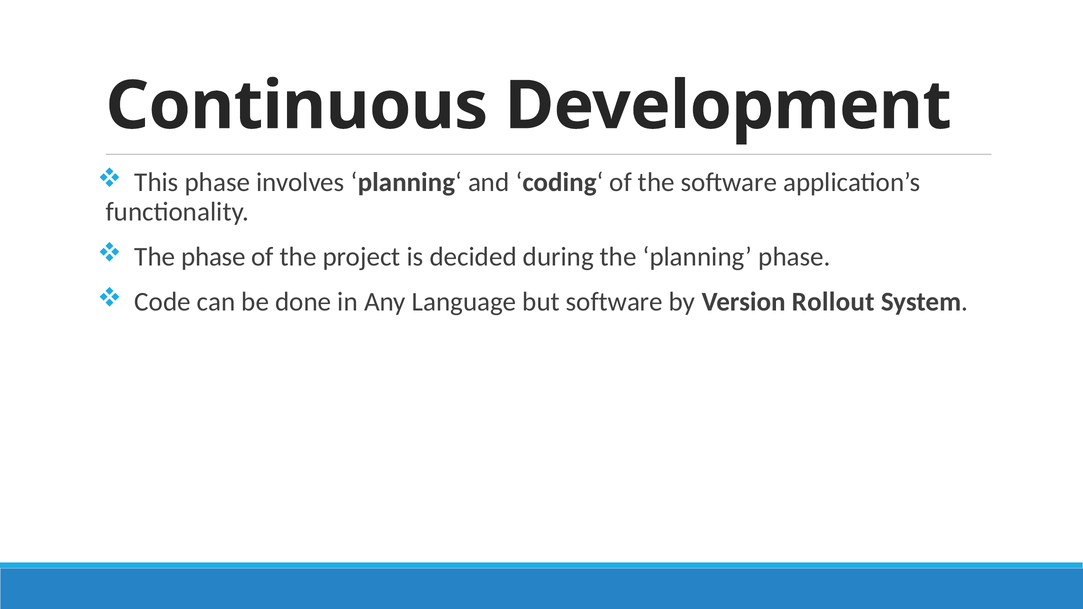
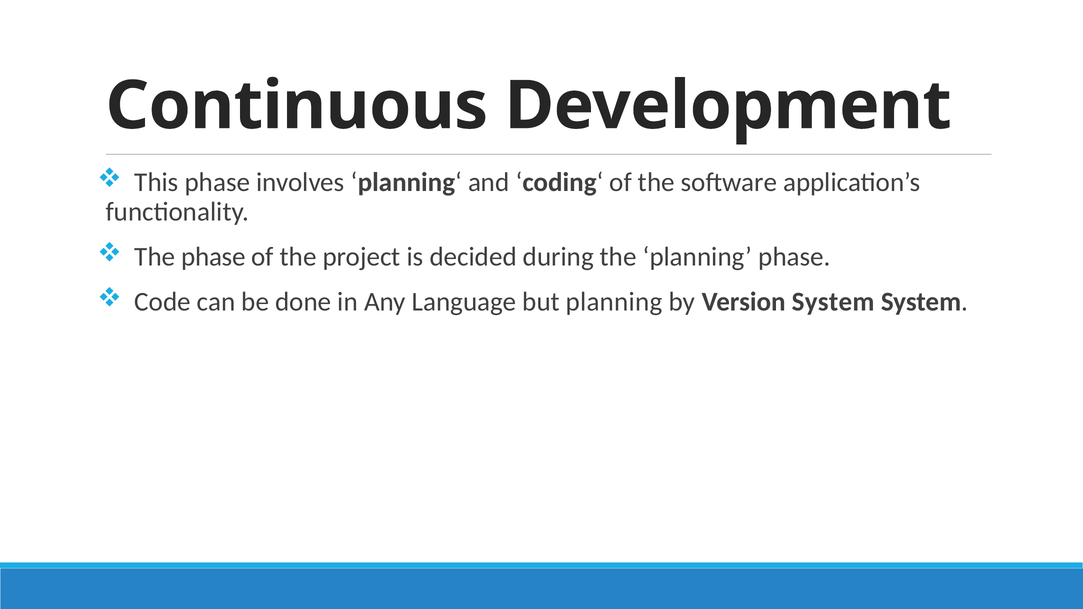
but software: software -> planning
Version Rollout: Rollout -> System
